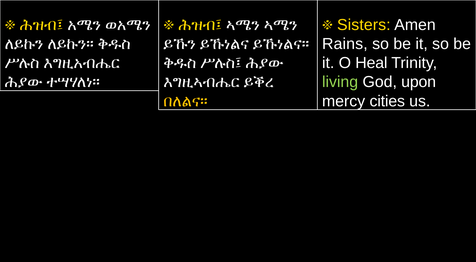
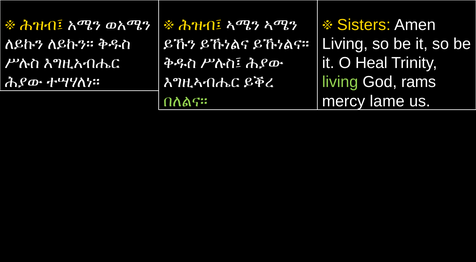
Rains at (345, 44): Rains -> Living
upon: upon -> rams
cities: cities -> lame
በለልና። colour: yellow -> light green
